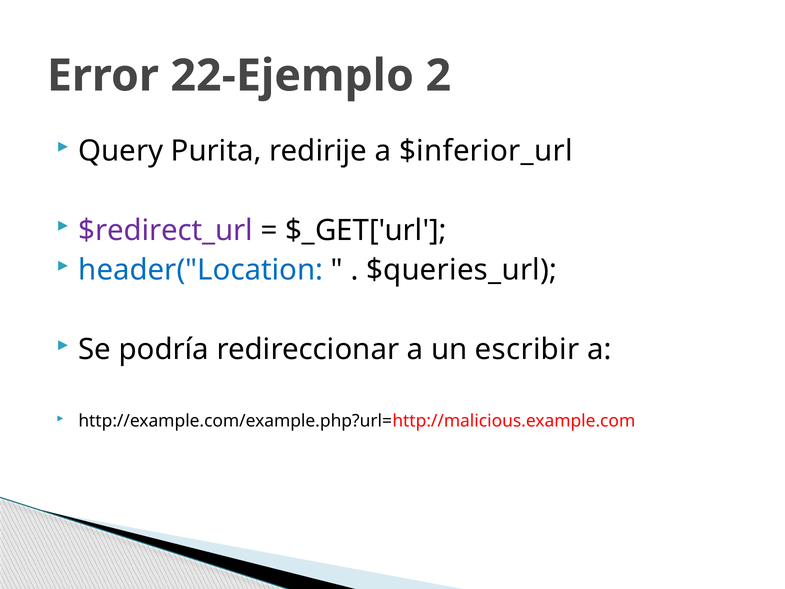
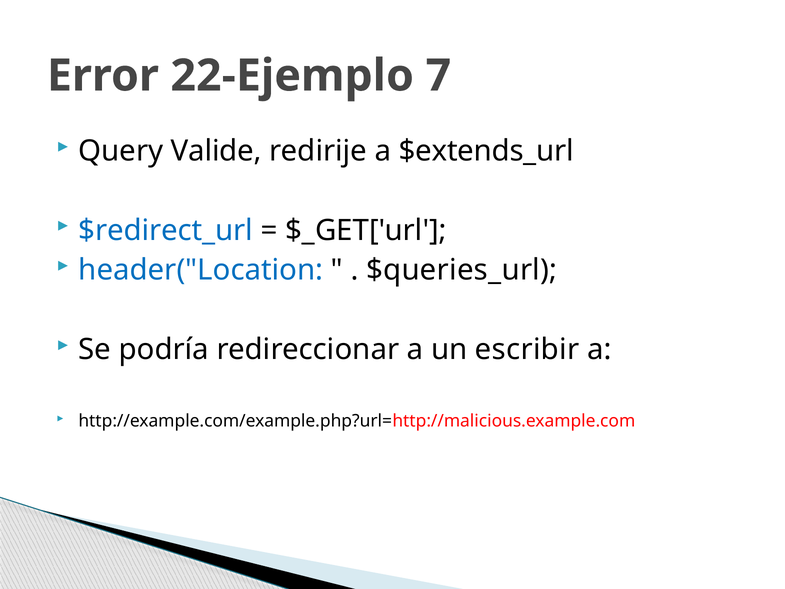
2: 2 -> 7
Purita: Purita -> Valide
$inferior_url: $inferior_url -> $extends_url
$redirect_url colour: purple -> blue
